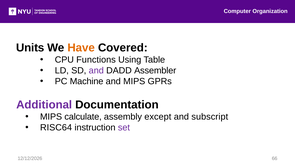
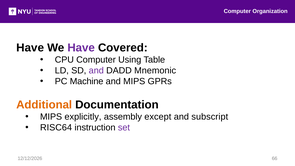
Units at (30, 48): Units -> Have
Have at (81, 48) colour: orange -> purple
CPU Functions: Functions -> Computer
Assembler: Assembler -> Mnemonic
Additional colour: purple -> orange
calculate: calculate -> explicitly
